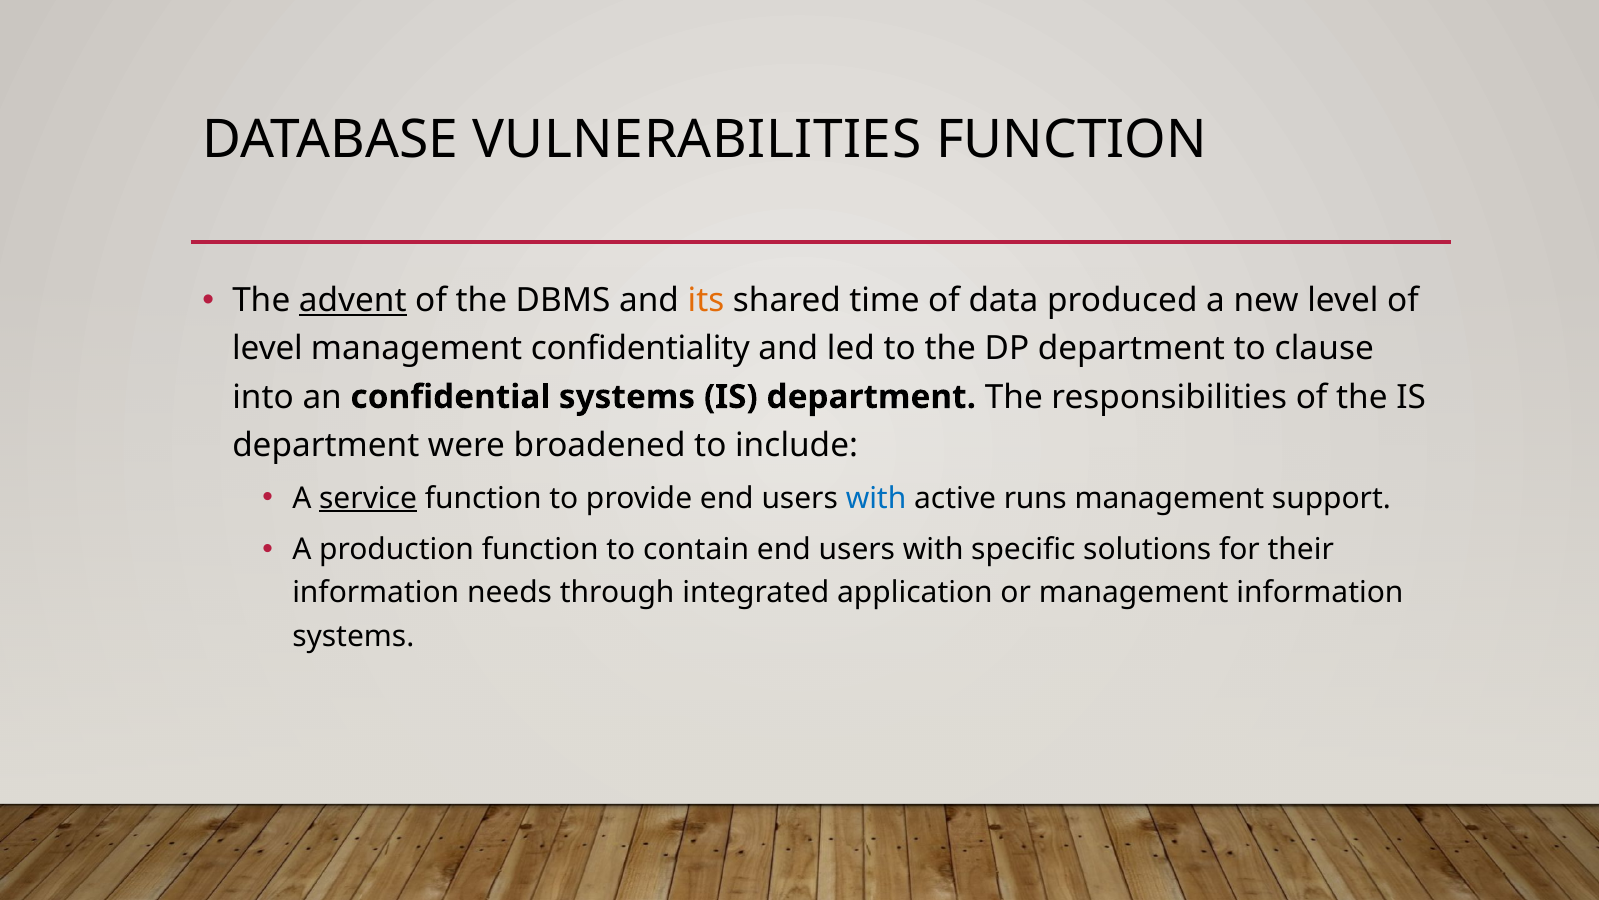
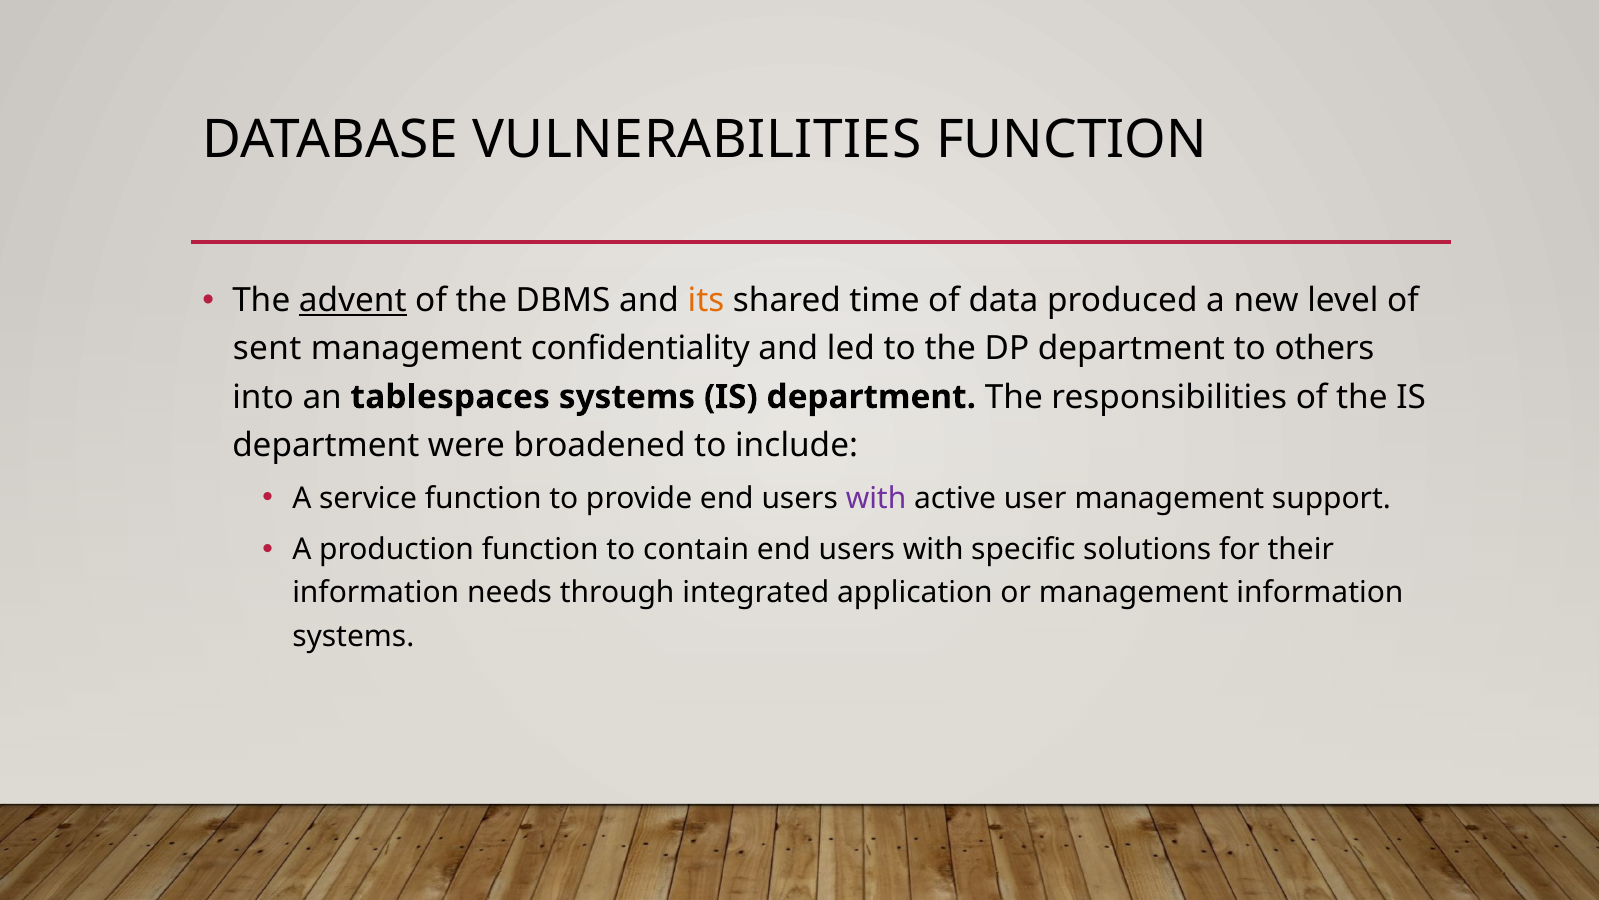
level at (267, 349): level -> sent
clause: clause -> others
confidential: confidential -> tablespaces
service underline: present -> none
with at (876, 498) colour: blue -> purple
runs: runs -> user
